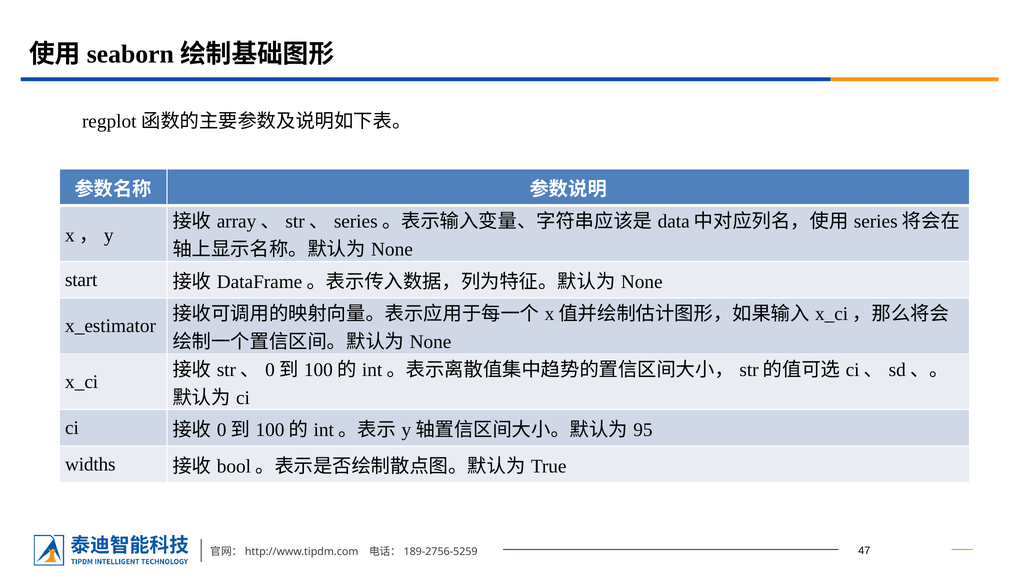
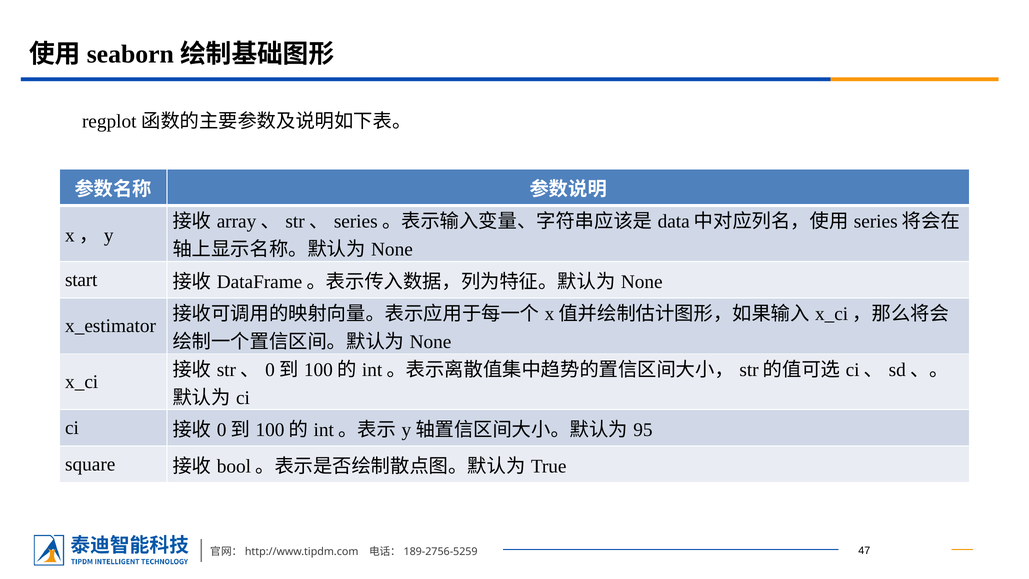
widths: widths -> square
